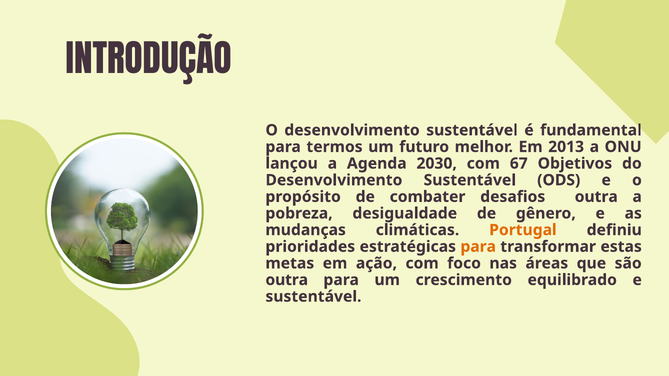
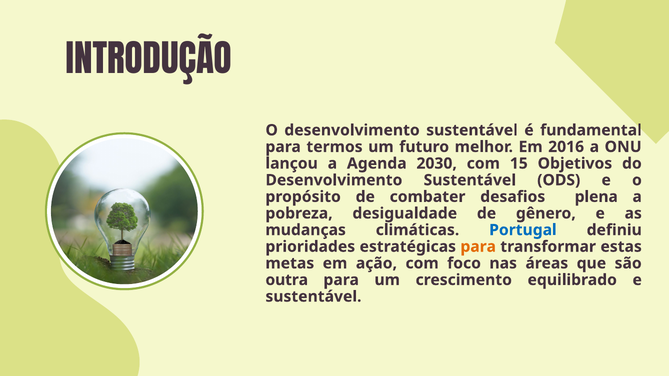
2013: 2013 -> 2016
67: 67 -> 15
desafios outra: outra -> plena
Portugal colour: orange -> blue
